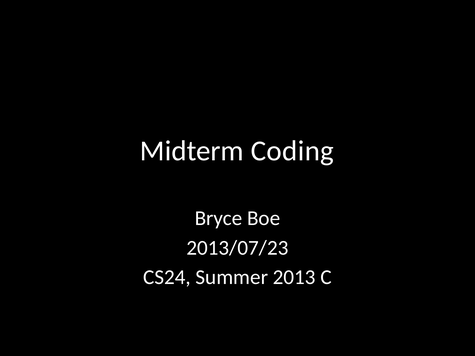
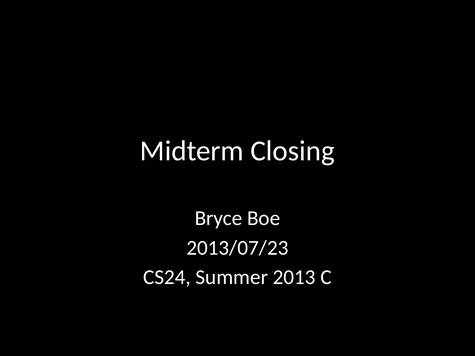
Coding: Coding -> Closing
